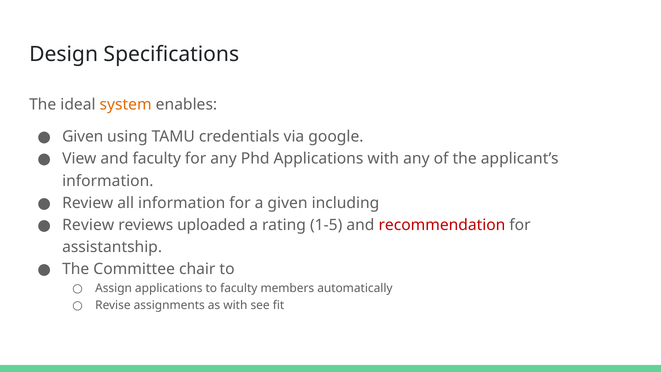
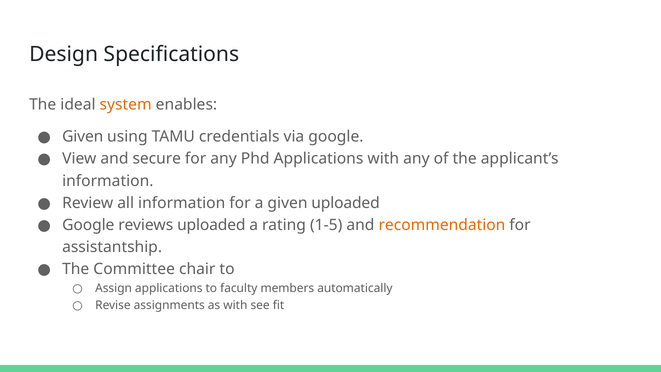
and faculty: faculty -> secure
given including: including -> uploaded
Review at (88, 225): Review -> Google
recommendation colour: red -> orange
